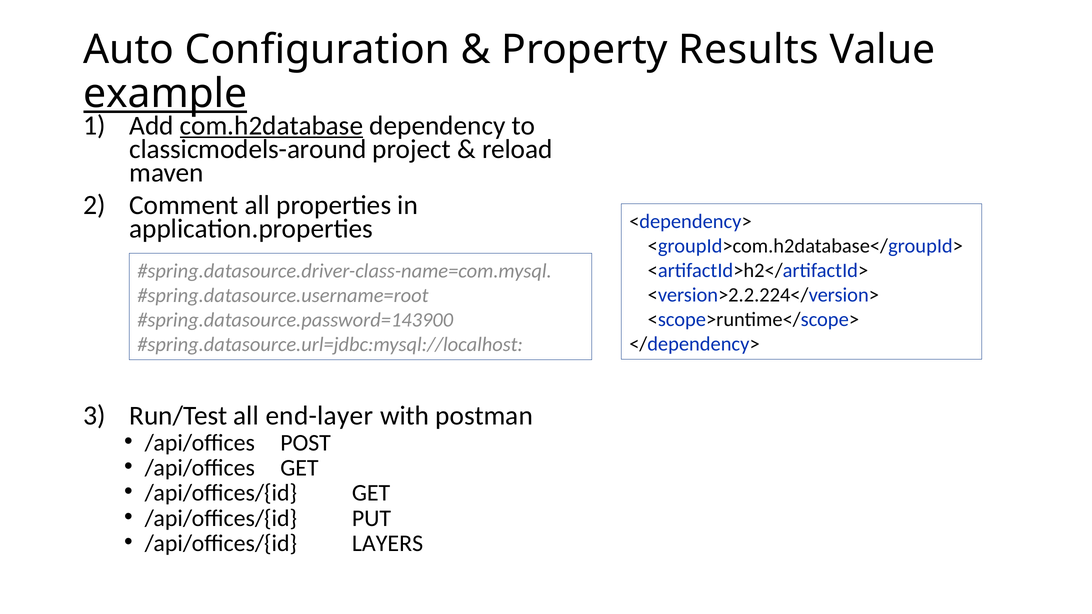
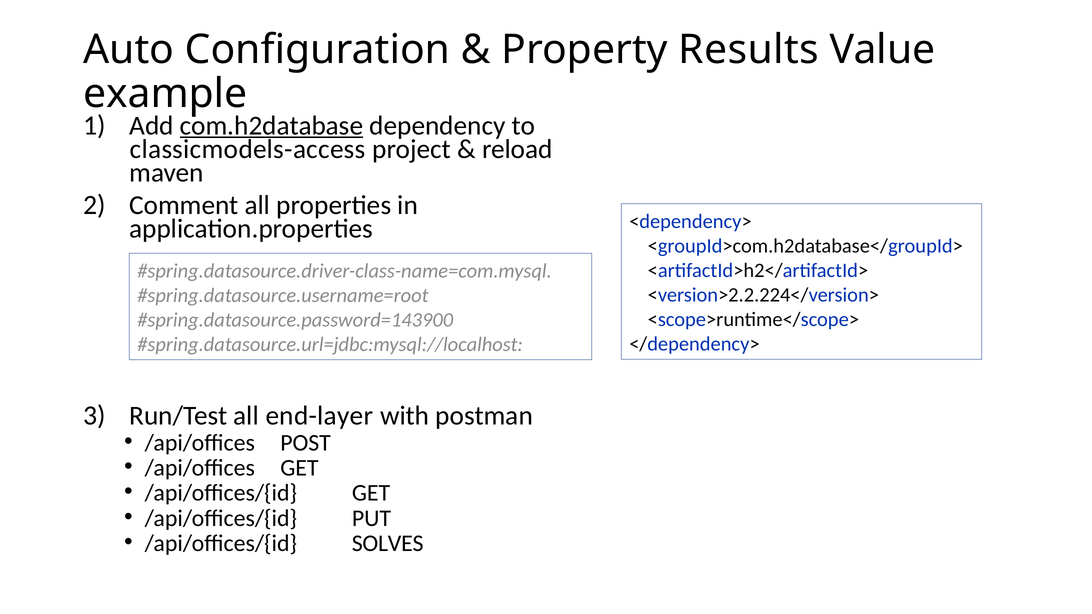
example underline: present -> none
classicmodels-around: classicmodels-around -> classicmodels-access
LAYERS: LAYERS -> SOLVES
